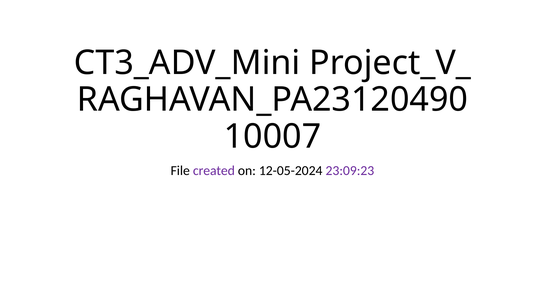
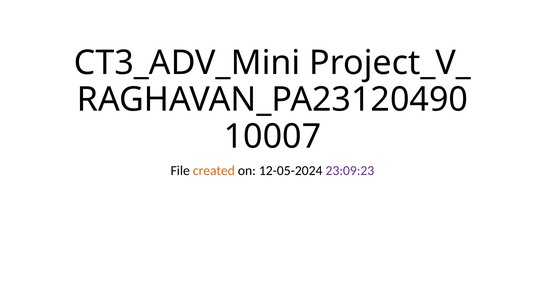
created colour: purple -> orange
